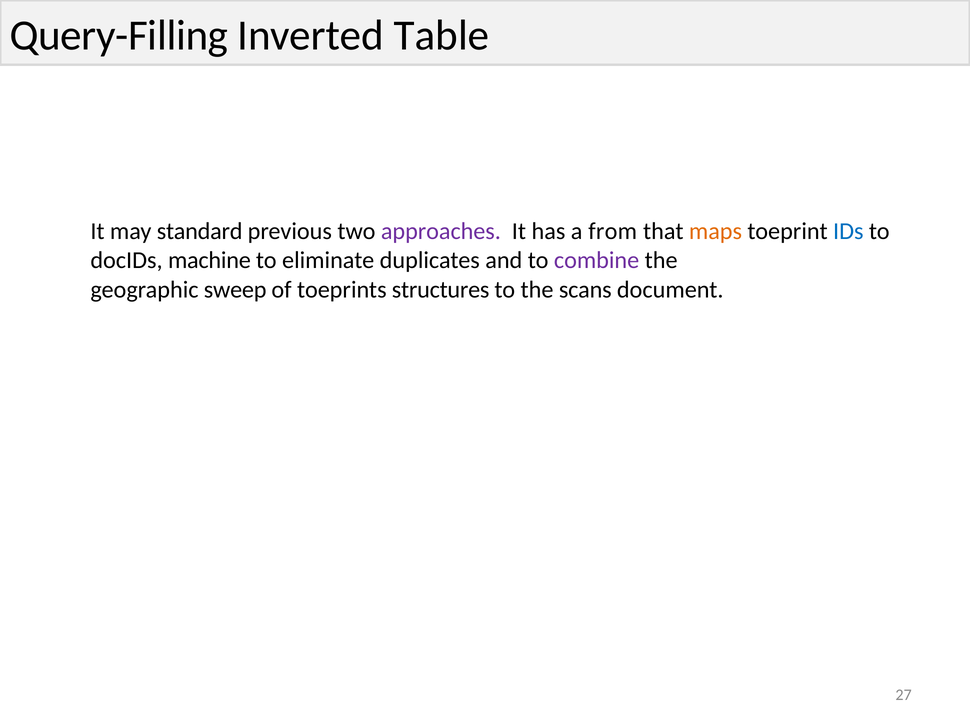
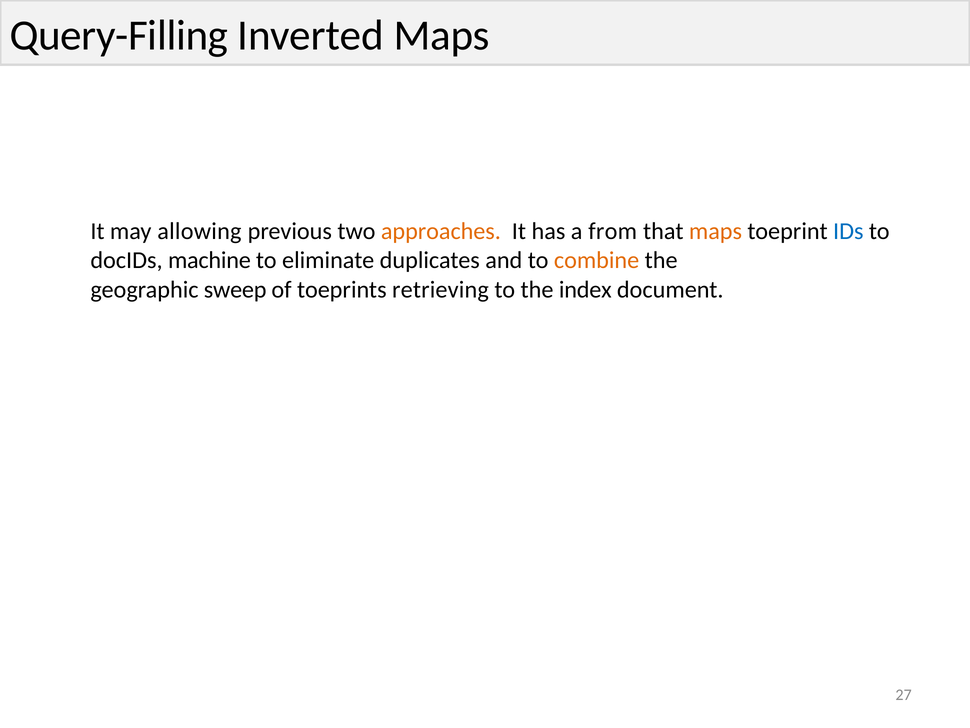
Inverted Table: Table -> Maps
standard: standard -> allowing
approaches colour: purple -> orange
combine colour: purple -> orange
structures: structures -> retrieving
scans: scans -> index
